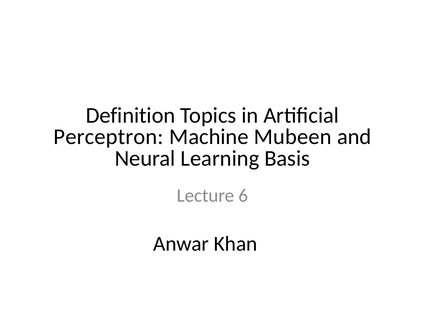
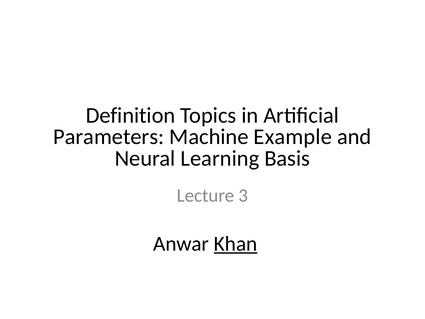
Perceptron: Perceptron -> Parameters
Mubeen: Mubeen -> Example
6: 6 -> 3
Khan underline: none -> present
